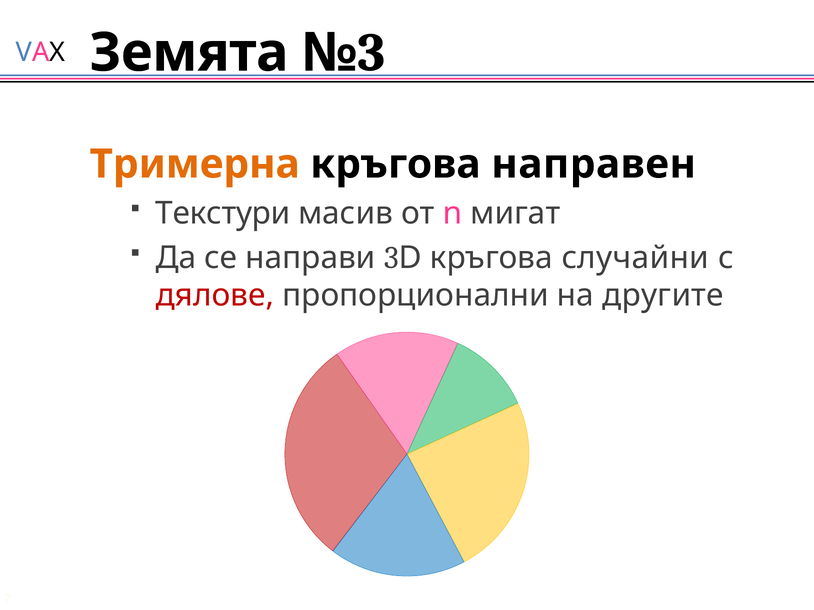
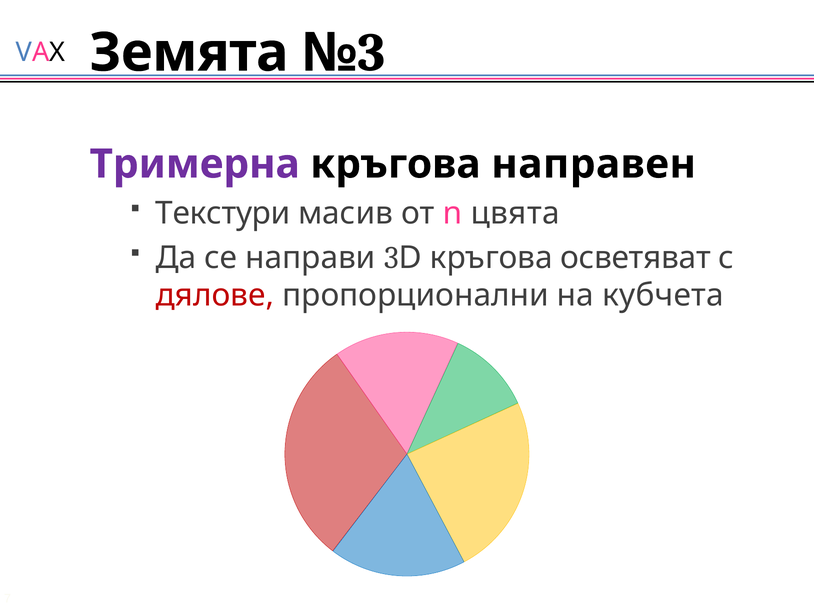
Тримерна colour: orange -> purple
мигат: мигат -> цвята
случайни: случайни -> осветяват
другите: другите -> кубчета
